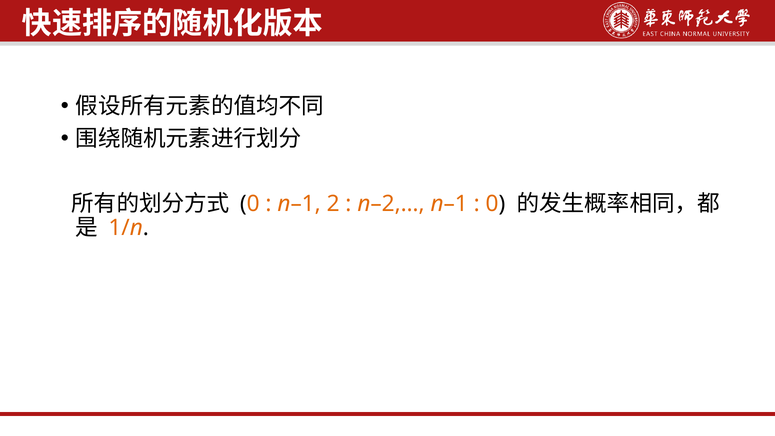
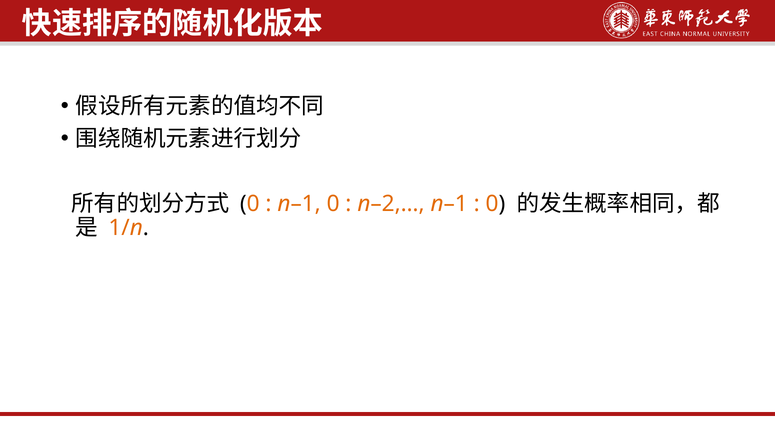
n–1 2: 2 -> 0
